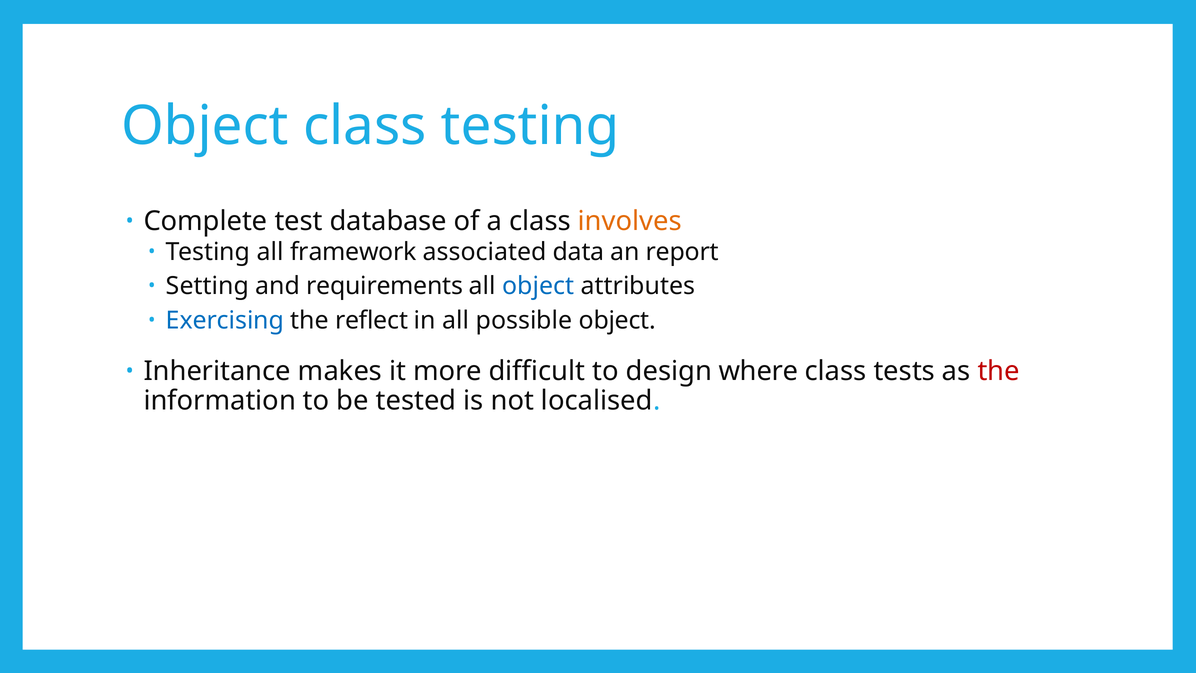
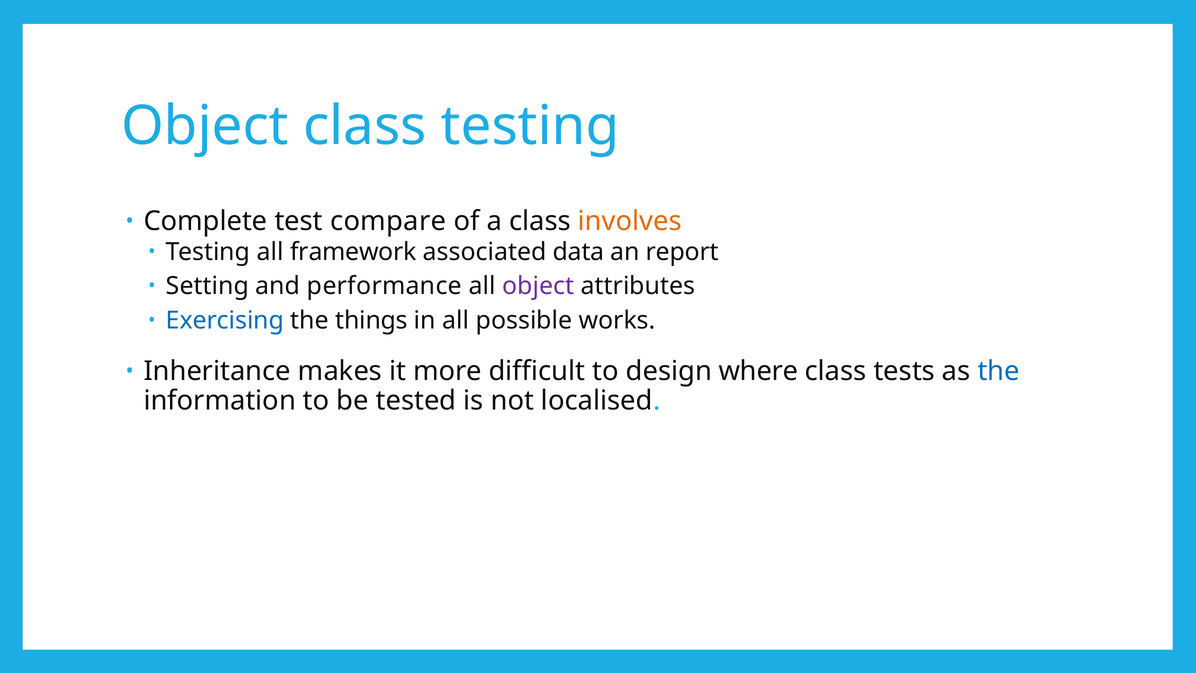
database: database -> compare
requirements: requirements -> performance
object at (538, 286) colour: blue -> purple
reflect: reflect -> things
possible object: object -> works
the at (999, 371) colour: red -> blue
